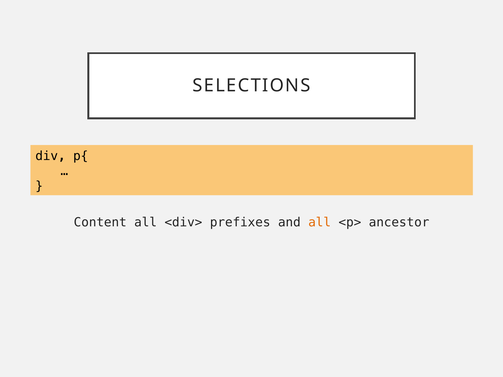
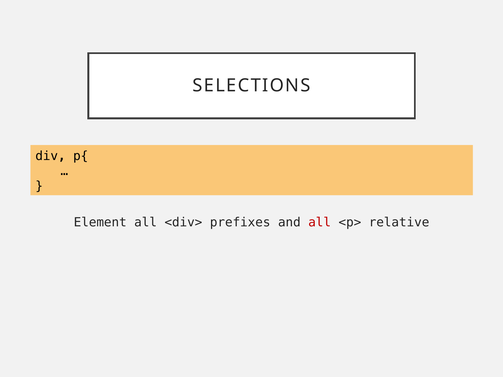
Content: Content -> Element
all at (320, 222) colour: orange -> red
ancestor: ancestor -> relative
